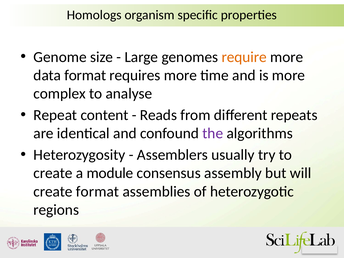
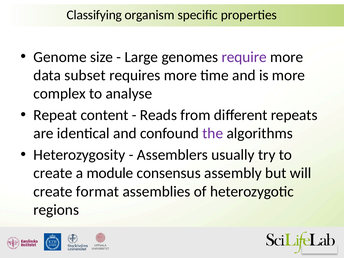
Homologs: Homologs -> Classifying
require colour: orange -> purple
data format: format -> subset
